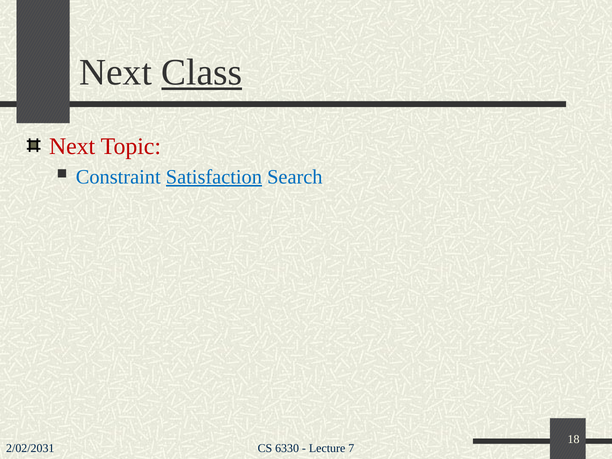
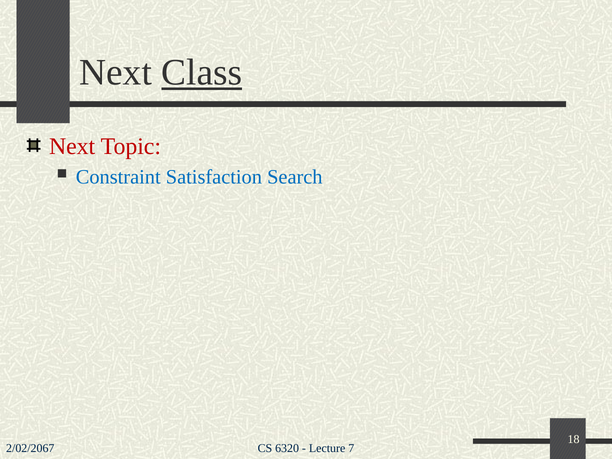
Satisfaction underline: present -> none
2/02/2031: 2/02/2031 -> 2/02/2067
6330: 6330 -> 6320
